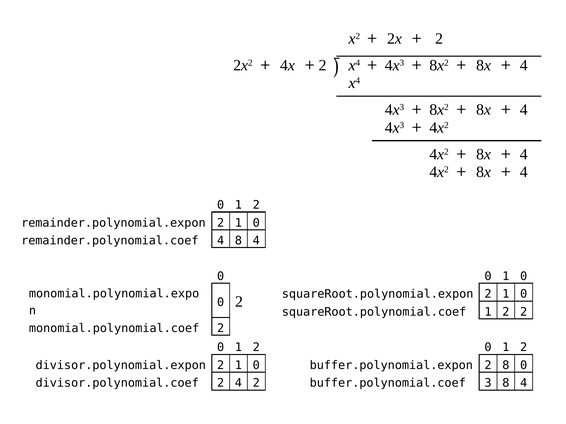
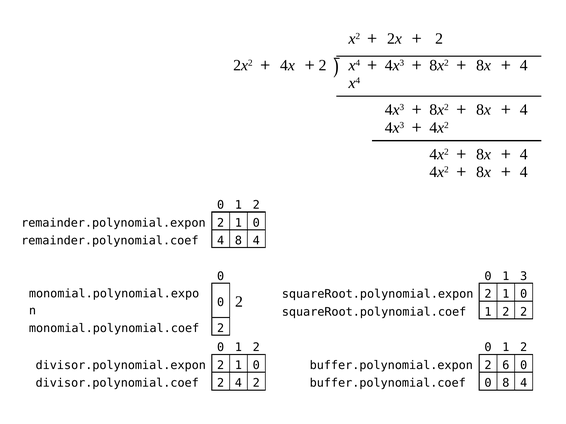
0 1 0: 0 -> 3
2 8: 8 -> 6
buffer.polynomial.coef 3: 3 -> 0
